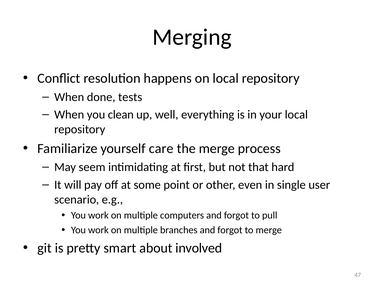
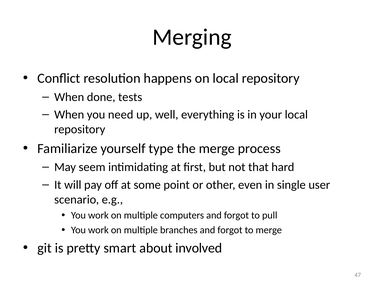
clean: clean -> need
care: care -> type
